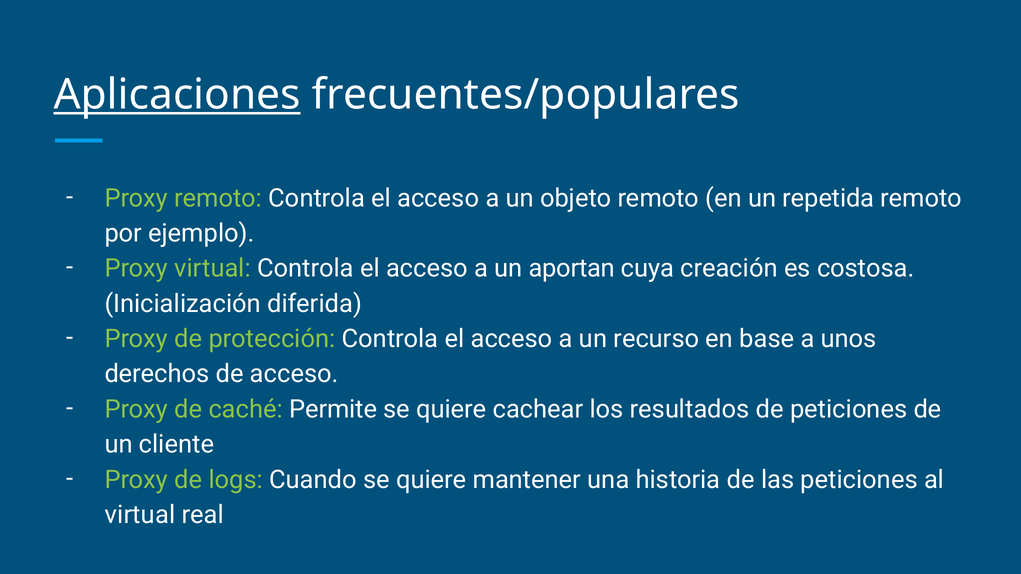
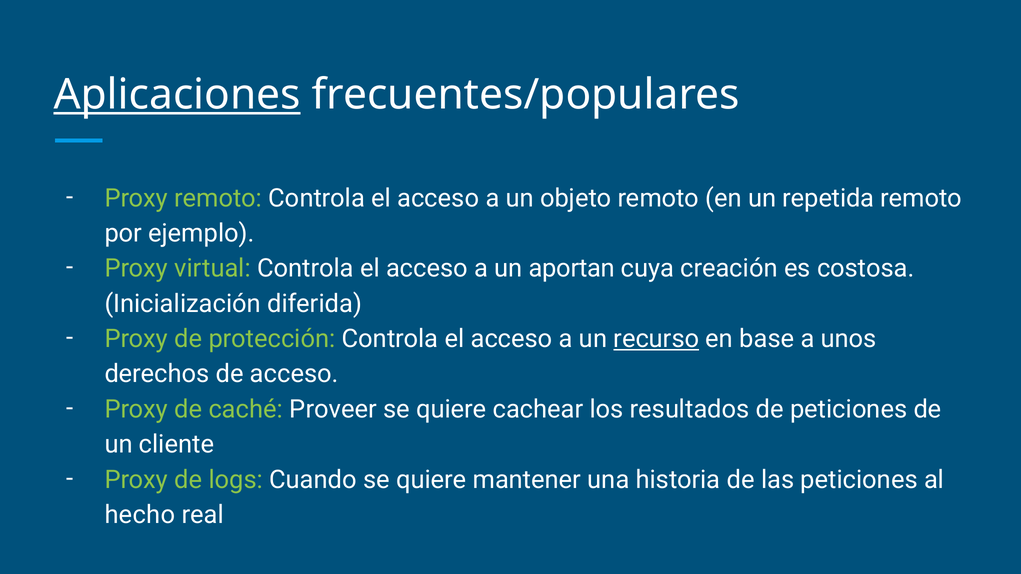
recurso underline: none -> present
Permite: Permite -> Proveer
virtual at (140, 515): virtual -> hecho
